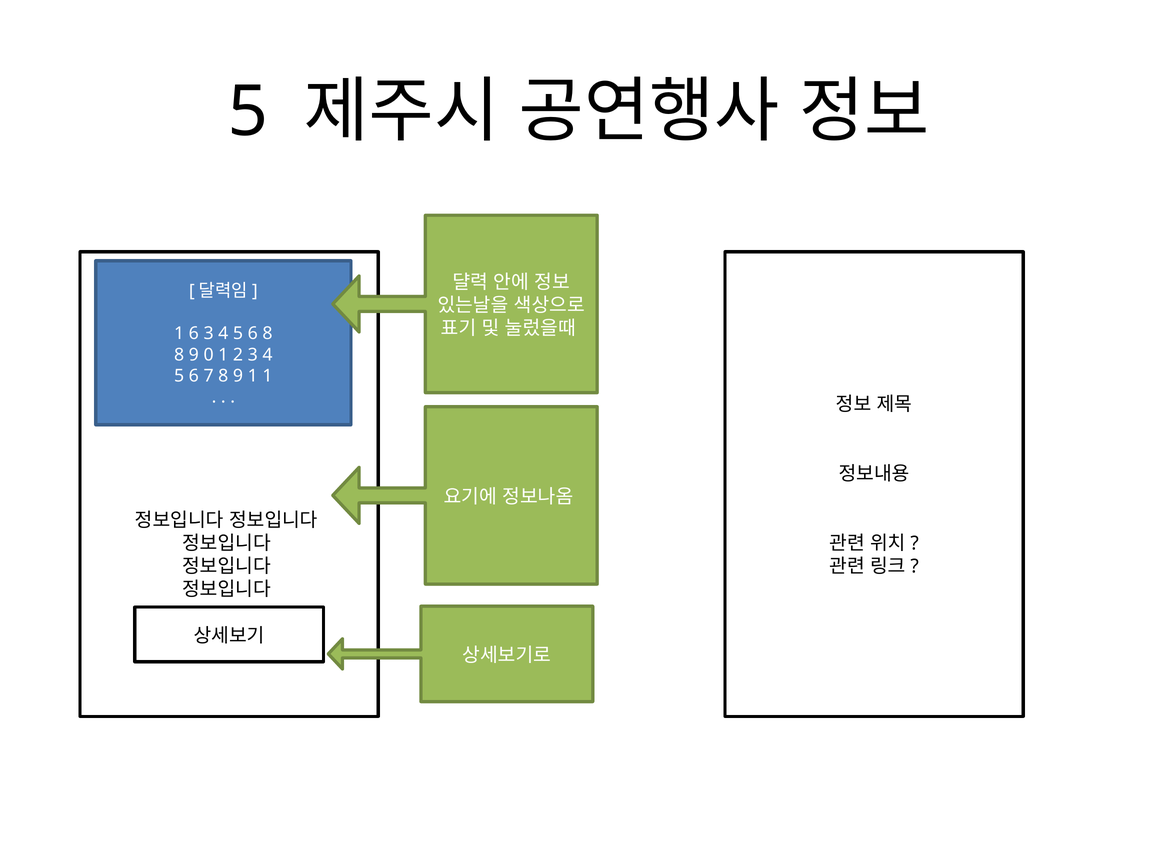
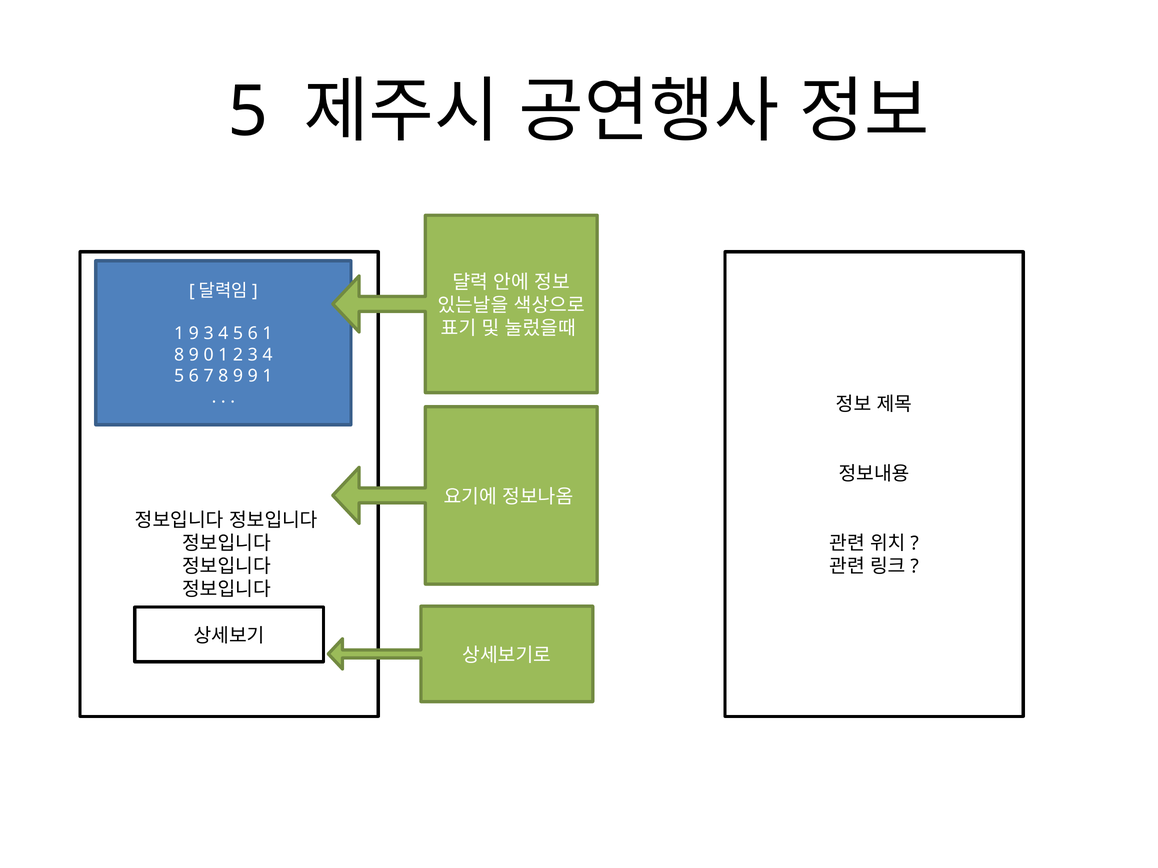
1 6: 6 -> 9
6 8: 8 -> 1
9 1: 1 -> 9
